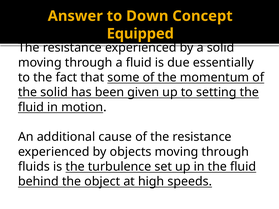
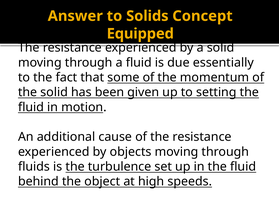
Down: Down -> Solids
